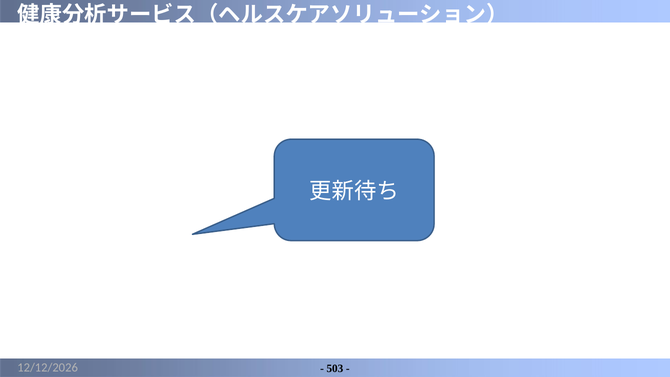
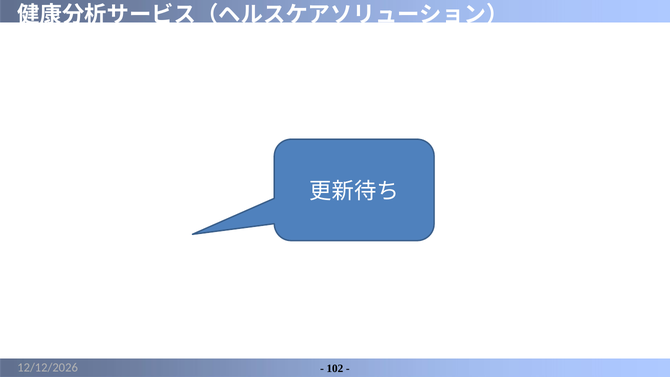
503: 503 -> 102
